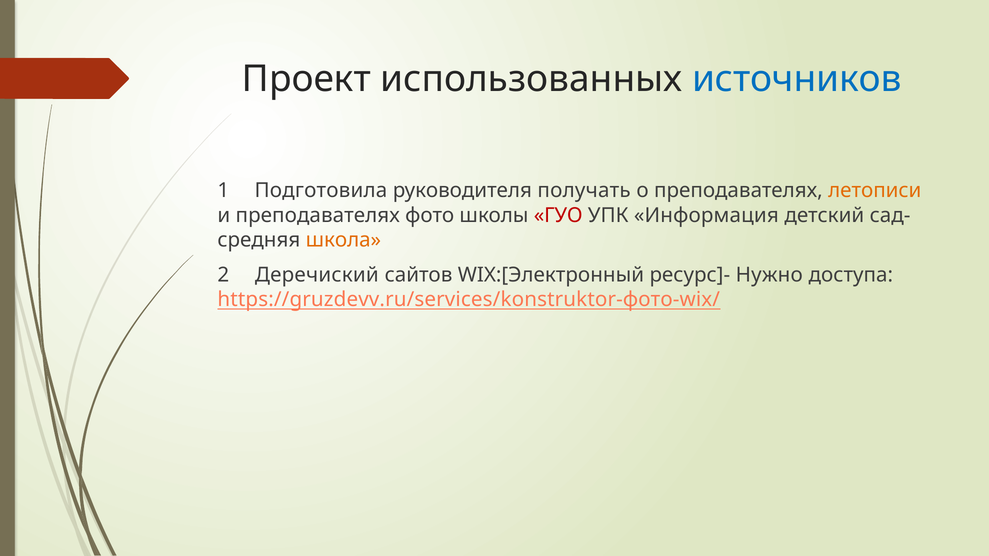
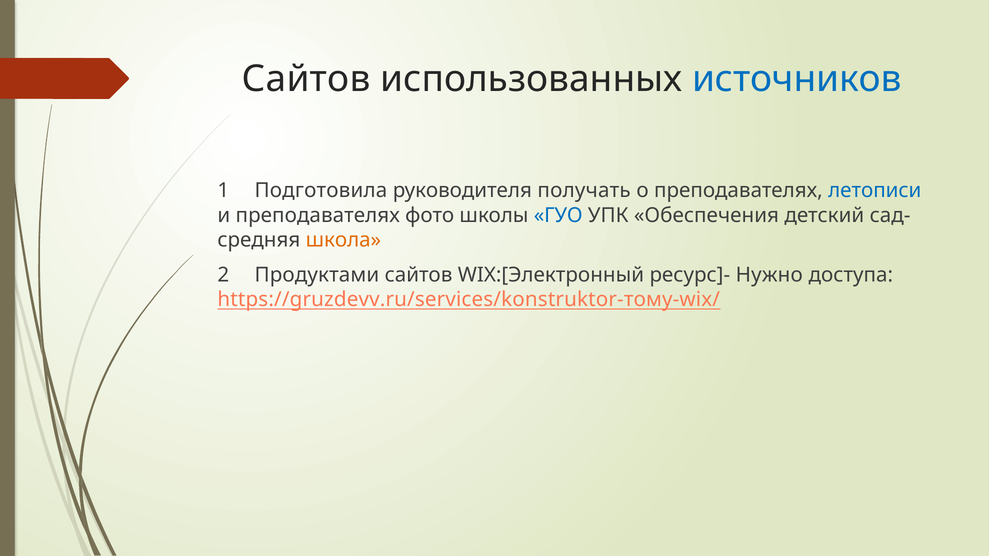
Проект at (306, 79): Проект -> Сайтов
летописи colour: orange -> blue
ГУО colour: red -> blue
Информация: Информация -> Обеспечения
Деречиский: Деречиский -> Продуктами
https://gruzdevv.ru/services/konstruktor-фото-wix/: https://gruzdevv.ru/services/konstruktor-фото-wix/ -> https://gruzdevv.ru/services/konstruktor-тому-wix/
